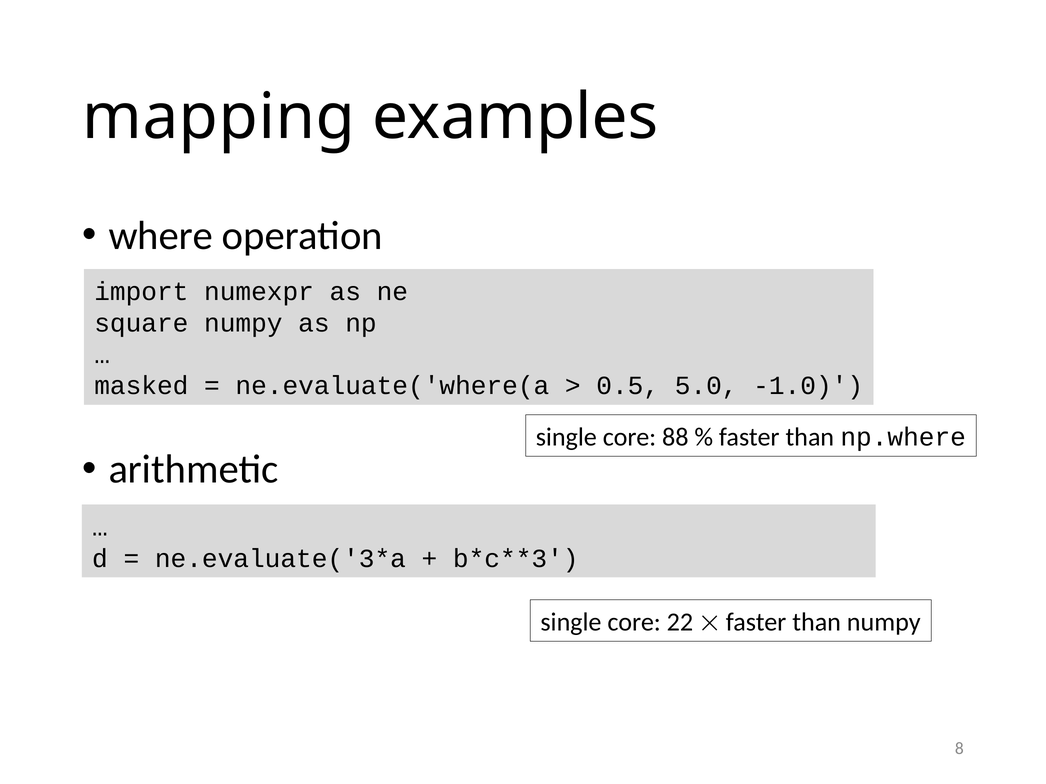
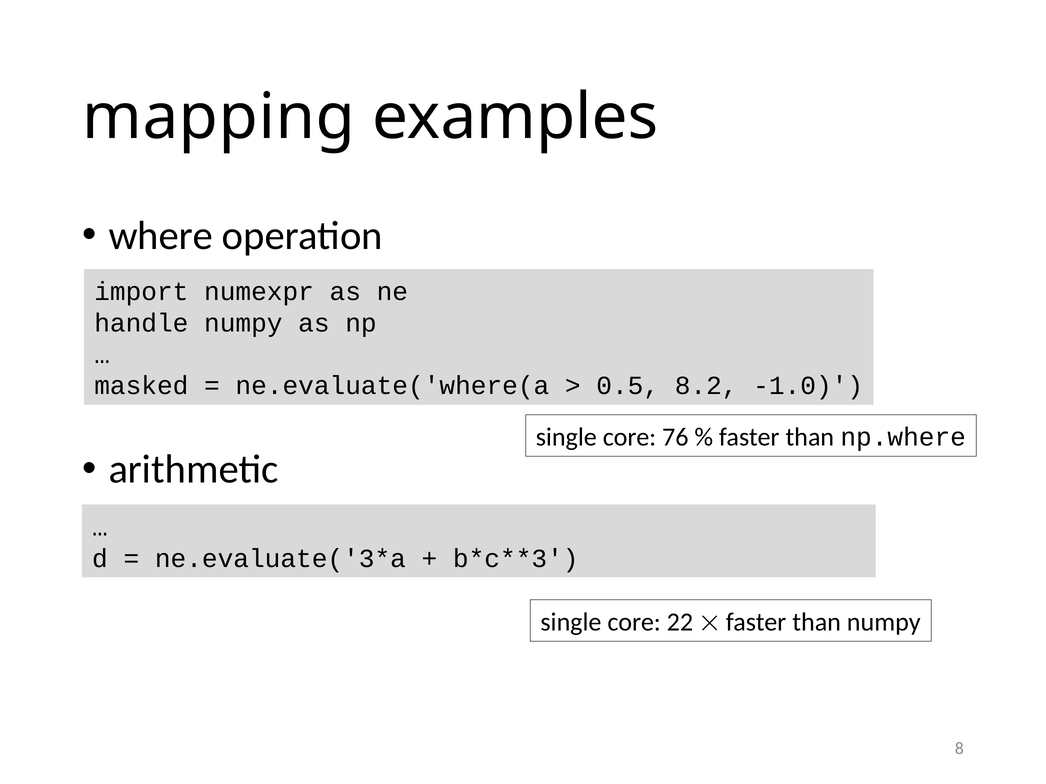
square: square -> handle
5.0: 5.0 -> 8.2
88: 88 -> 76
